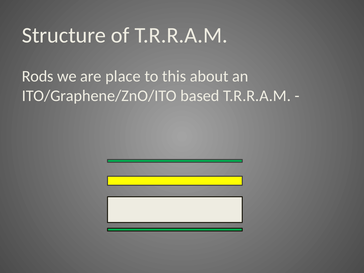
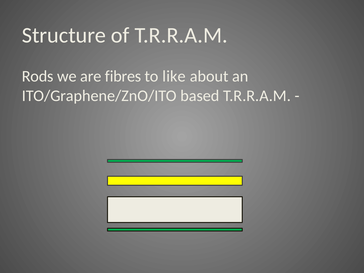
place: place -> fibres
this: this -> like
